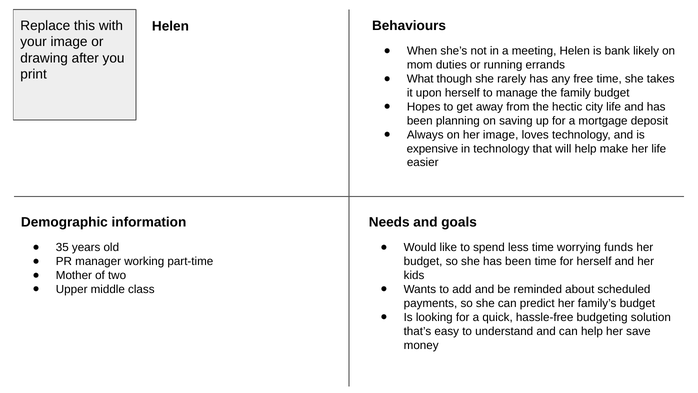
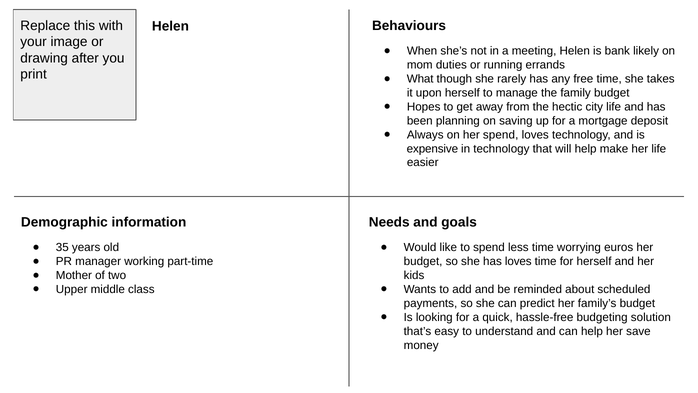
her image: image -> spend
funds: funds -> euros
she has been: been -> loves
